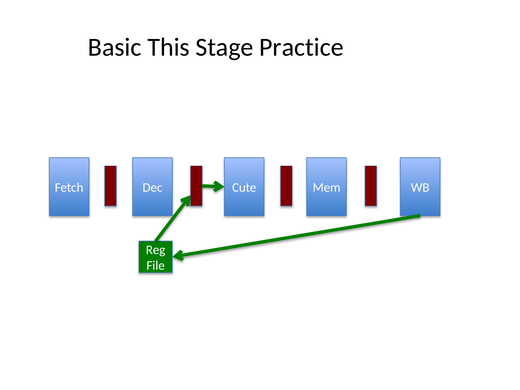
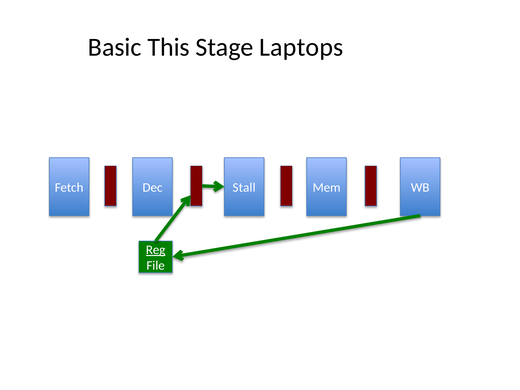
Practice: Practice -> Laptops
Cute: Cute -> Stall
Reg underline: none -> present
